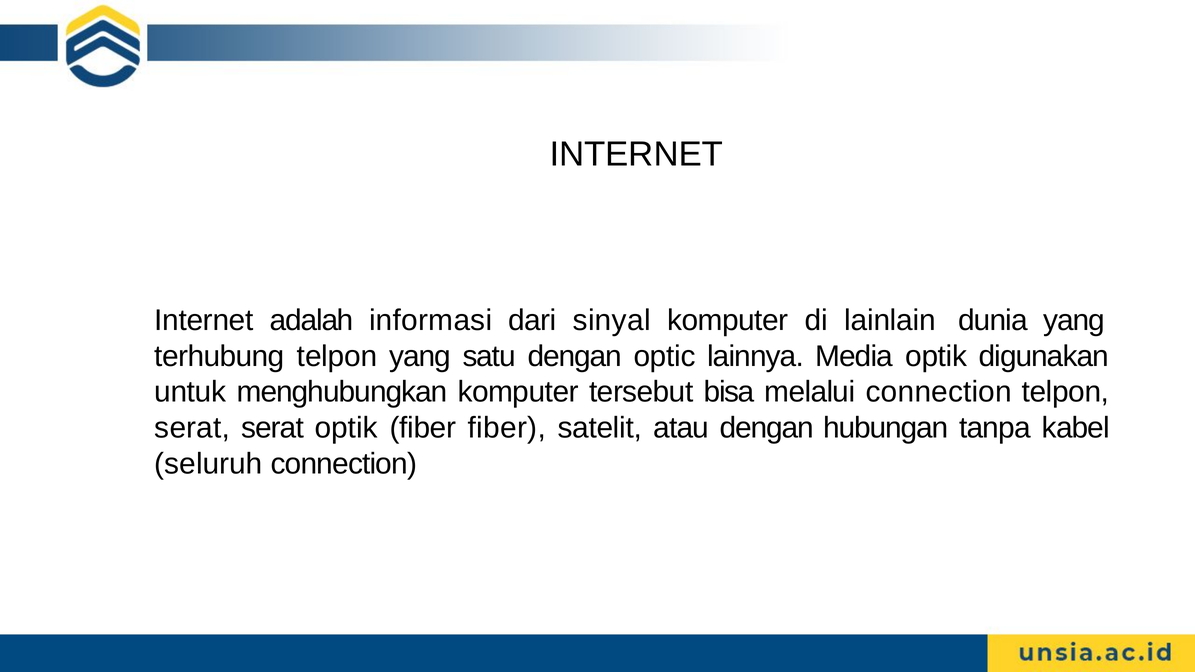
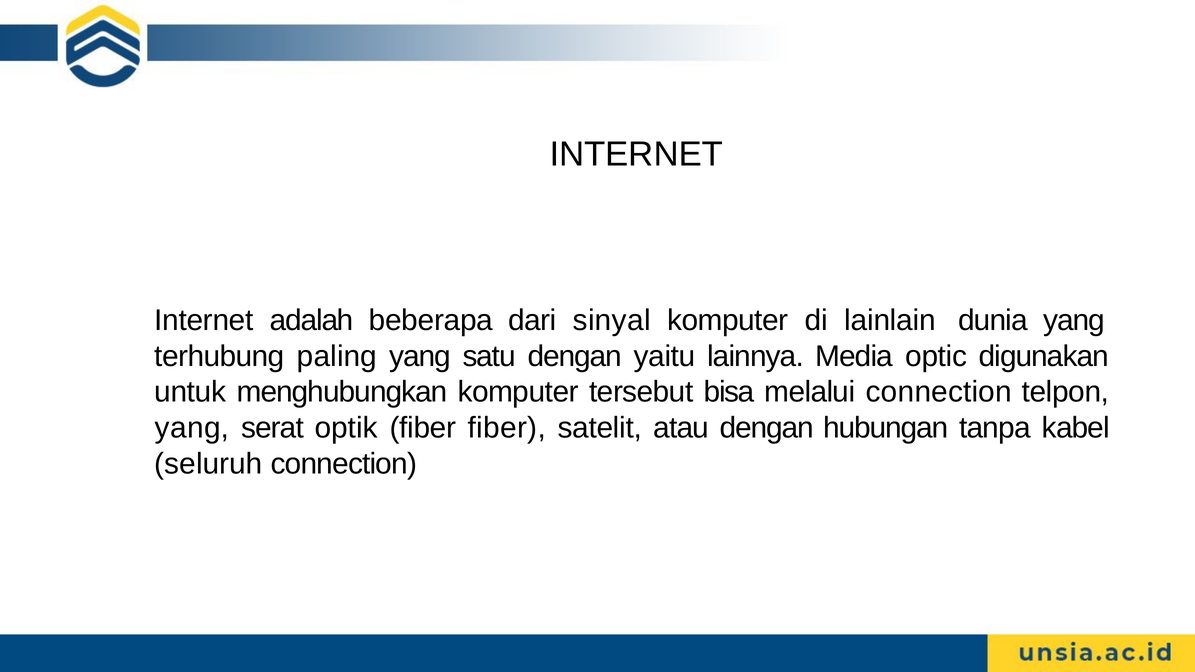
informasi: informasi -> beberapa
terhubung telpon: telpon -> paling
optic: optic -> yaitu
Media optik: optik -> optic
serat at (192, 428): serat -> yang
